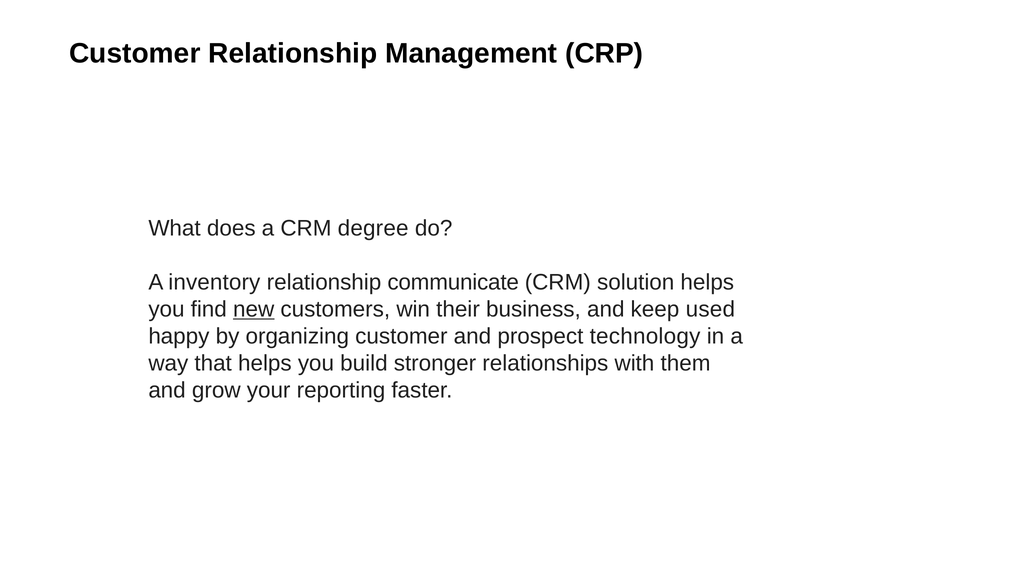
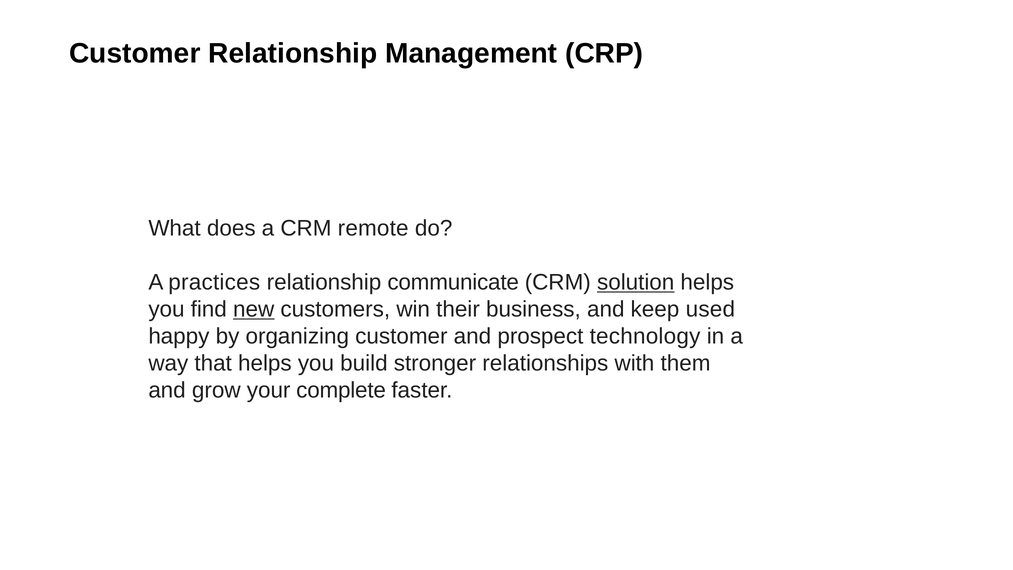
degree: degree -> remote
inventory: inventory -> practices
solution underline: none -> present
reporting: reporting -> complete
